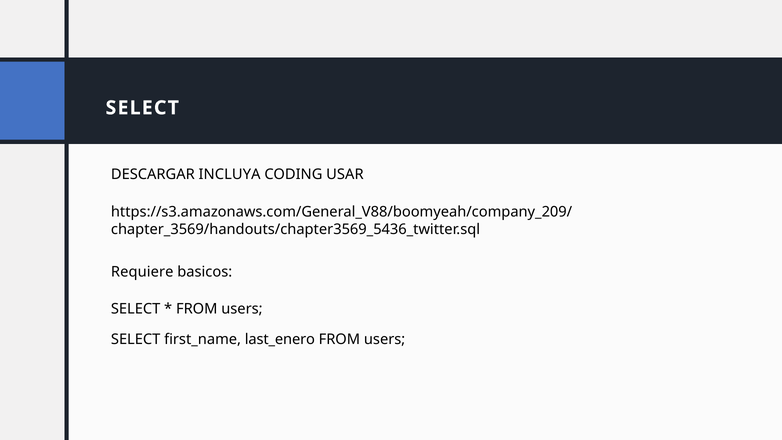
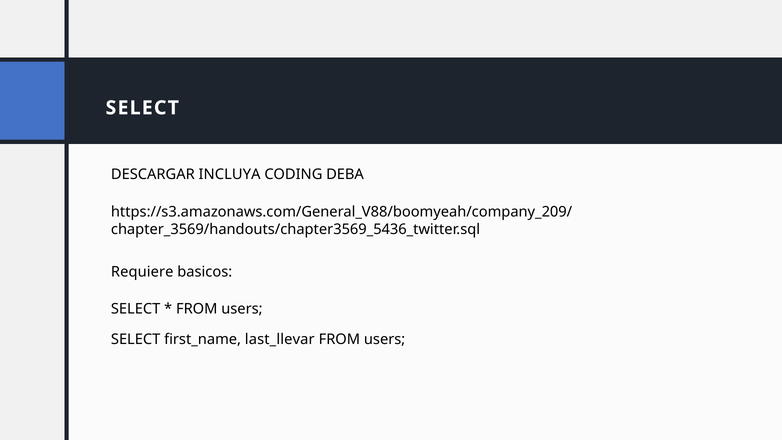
USAR: USAR -> DEBA
last_enero: last_enero -> last_llevar
